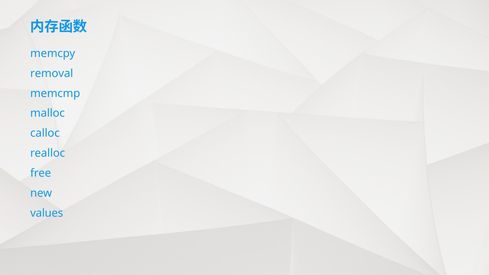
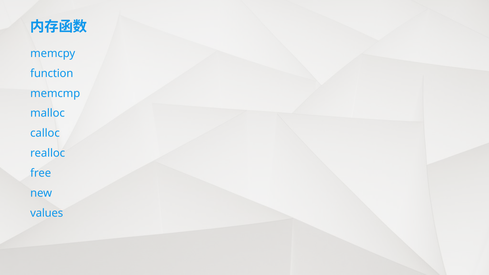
removal: removal -> function
